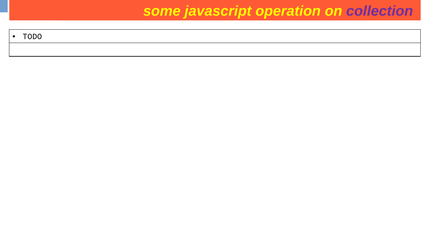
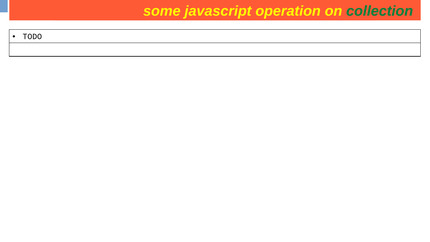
collection at (380, 11) colour: purple -> green
